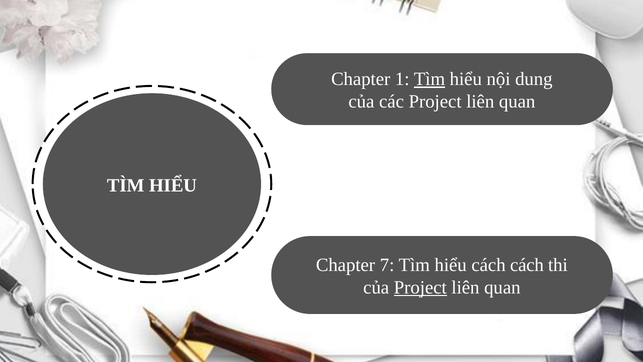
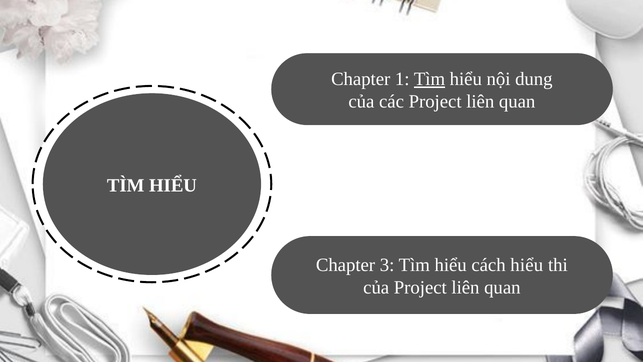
7: 7 -> 3
cách cách: cách -> hiểu
Project at (420, 287) underline: present -> none
